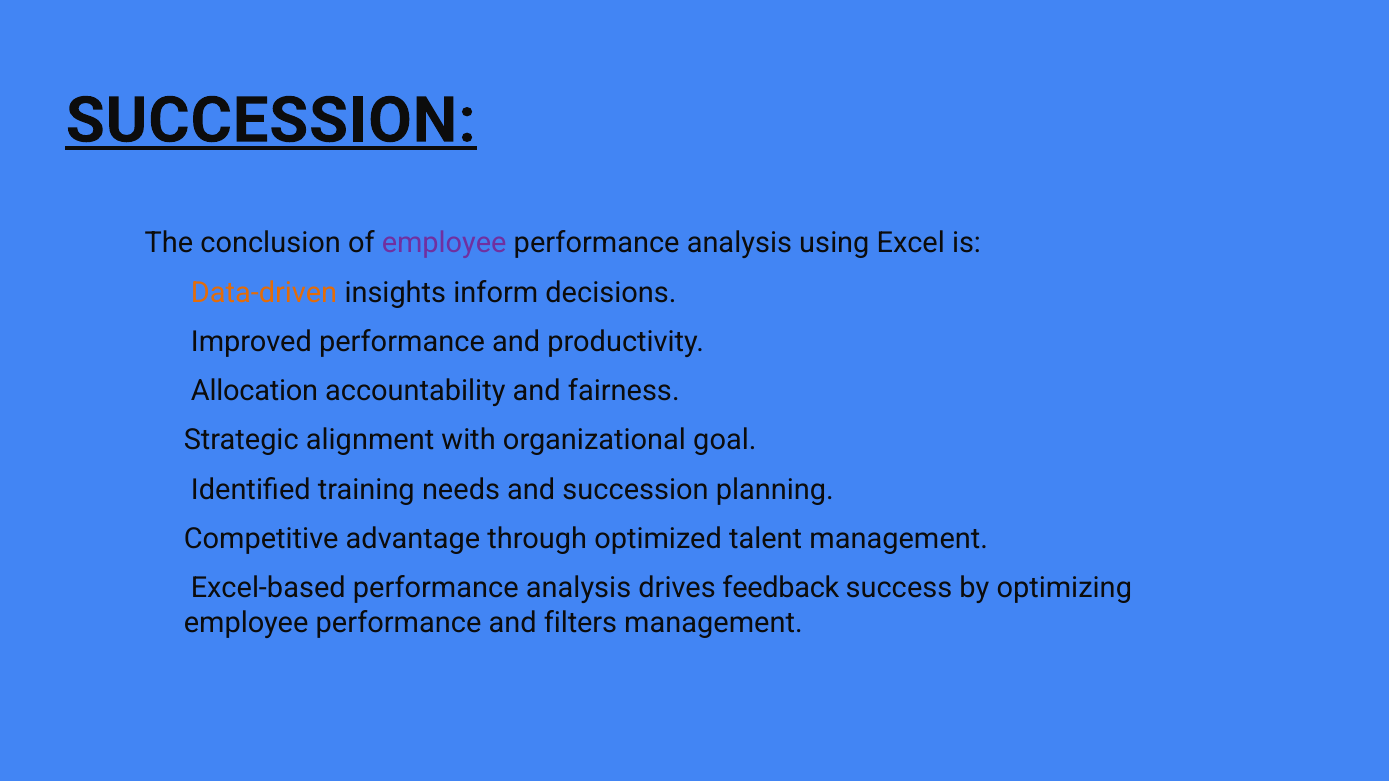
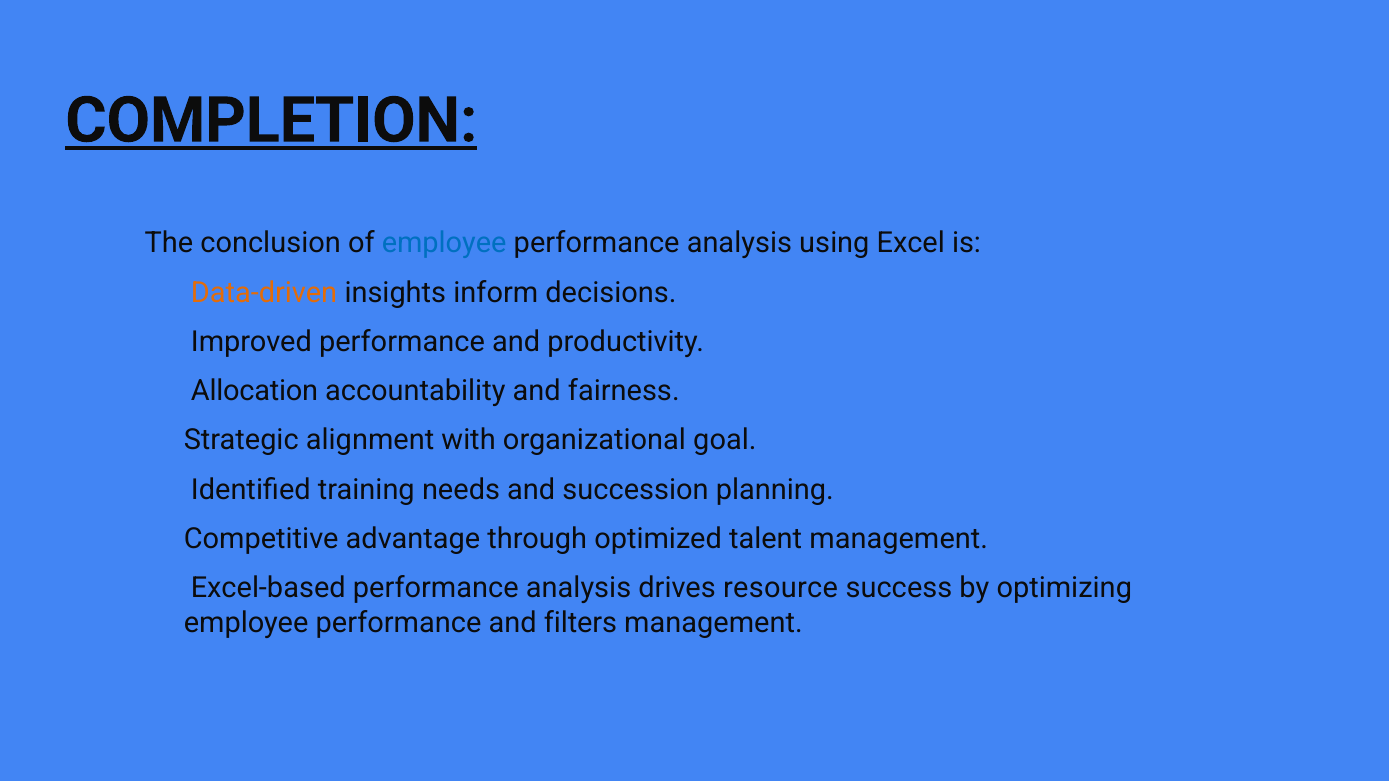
SUCCESSION at (271, 121): SUCCESSION -> COMPLETION
employee at (444, 243) colour: purple -> blue
feedback: feedback -> resource
